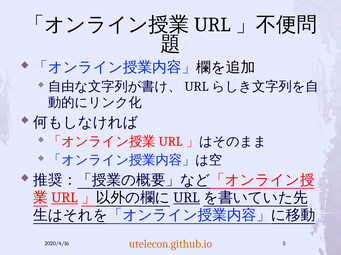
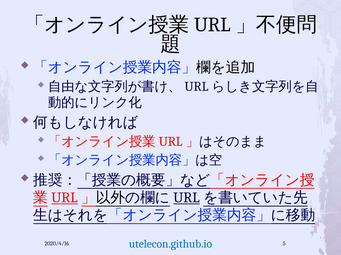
utelecon.github.io colour: orange -> blue
